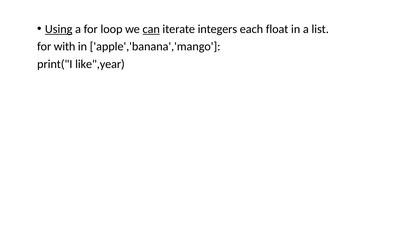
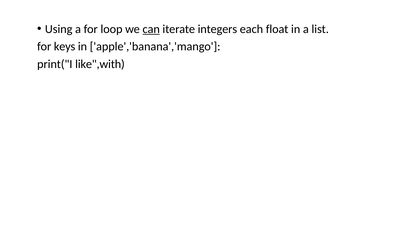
Using underline: present -> none
with: with -> keys
like",year: like",year -> like",with
